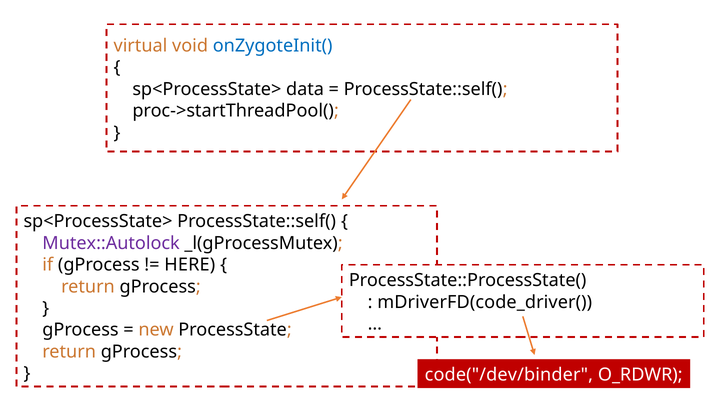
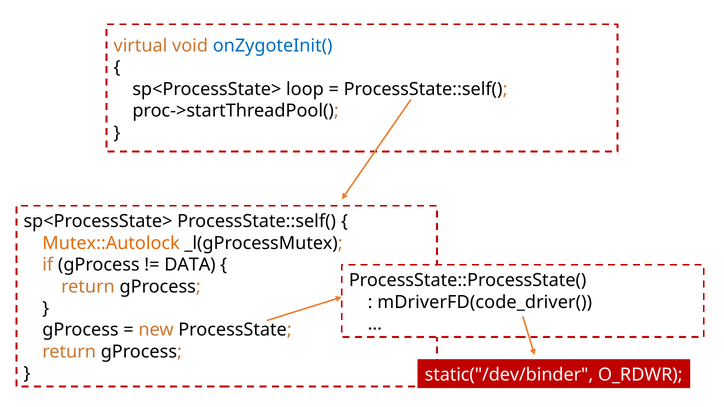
data: data -> loop
Mutex::Autolock colour: purple -> orange
HERE: HERE -> DATA
code("/dev/binder: code("/dev/binder -> static("/dev/binder
